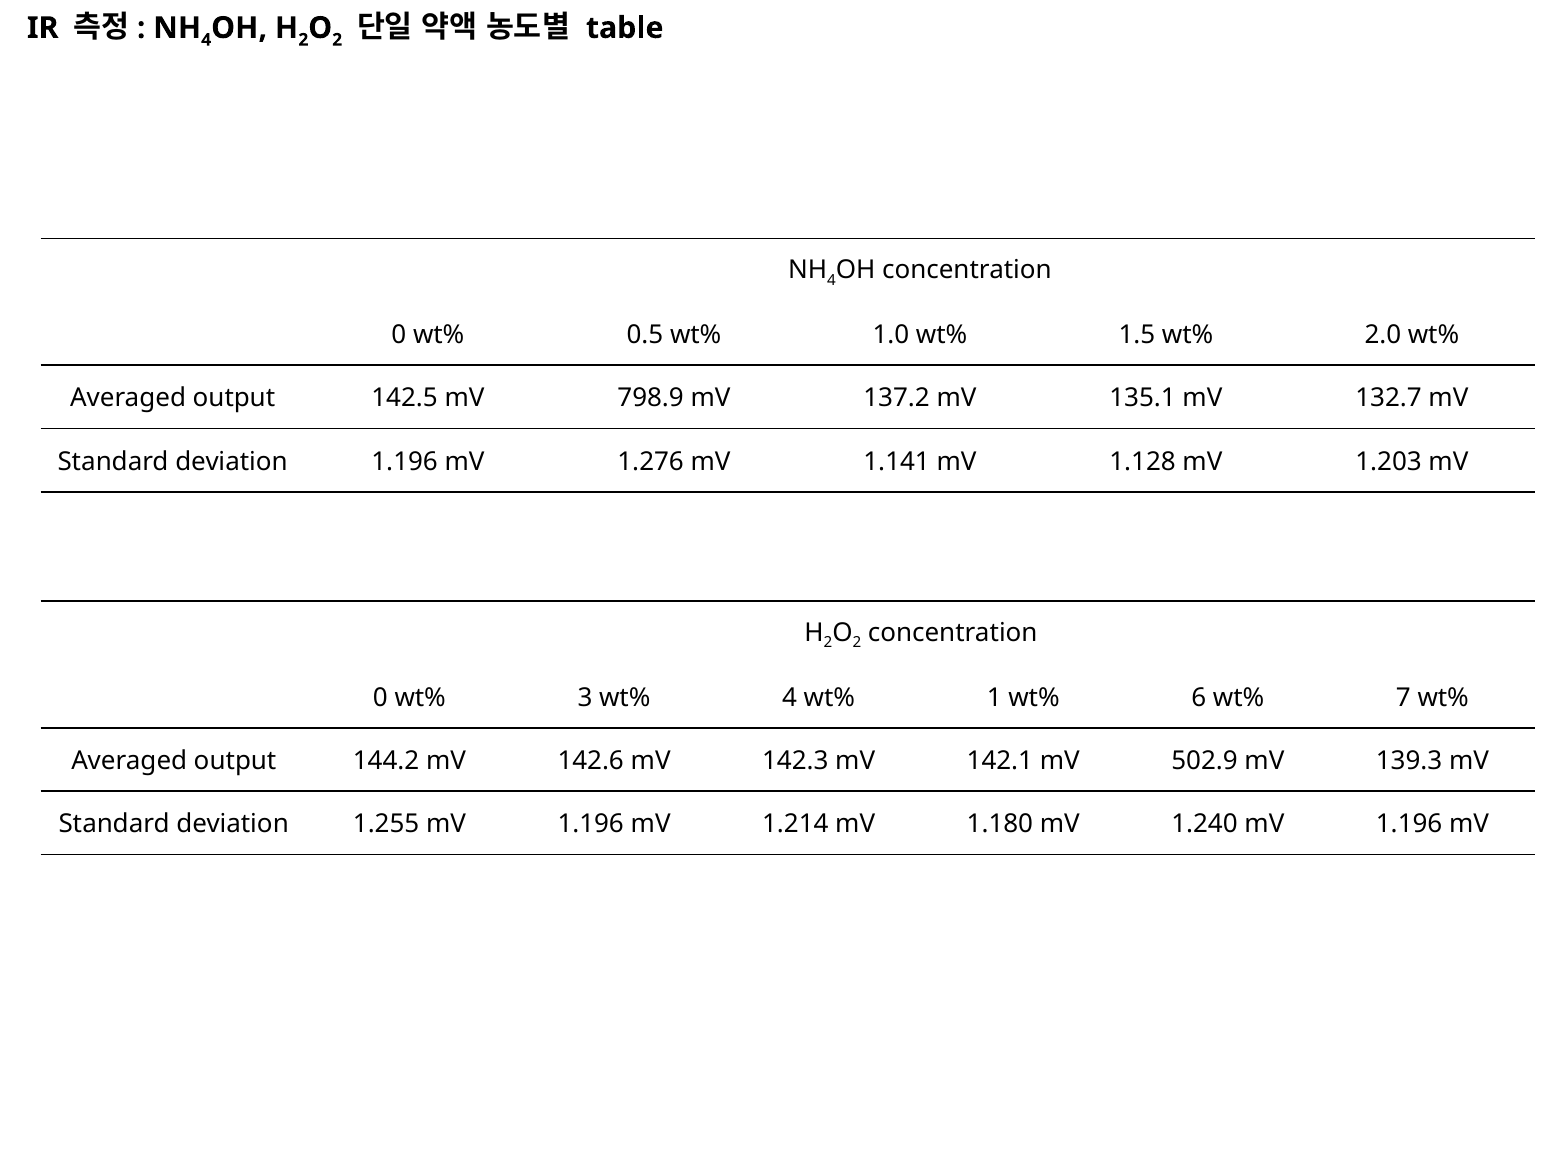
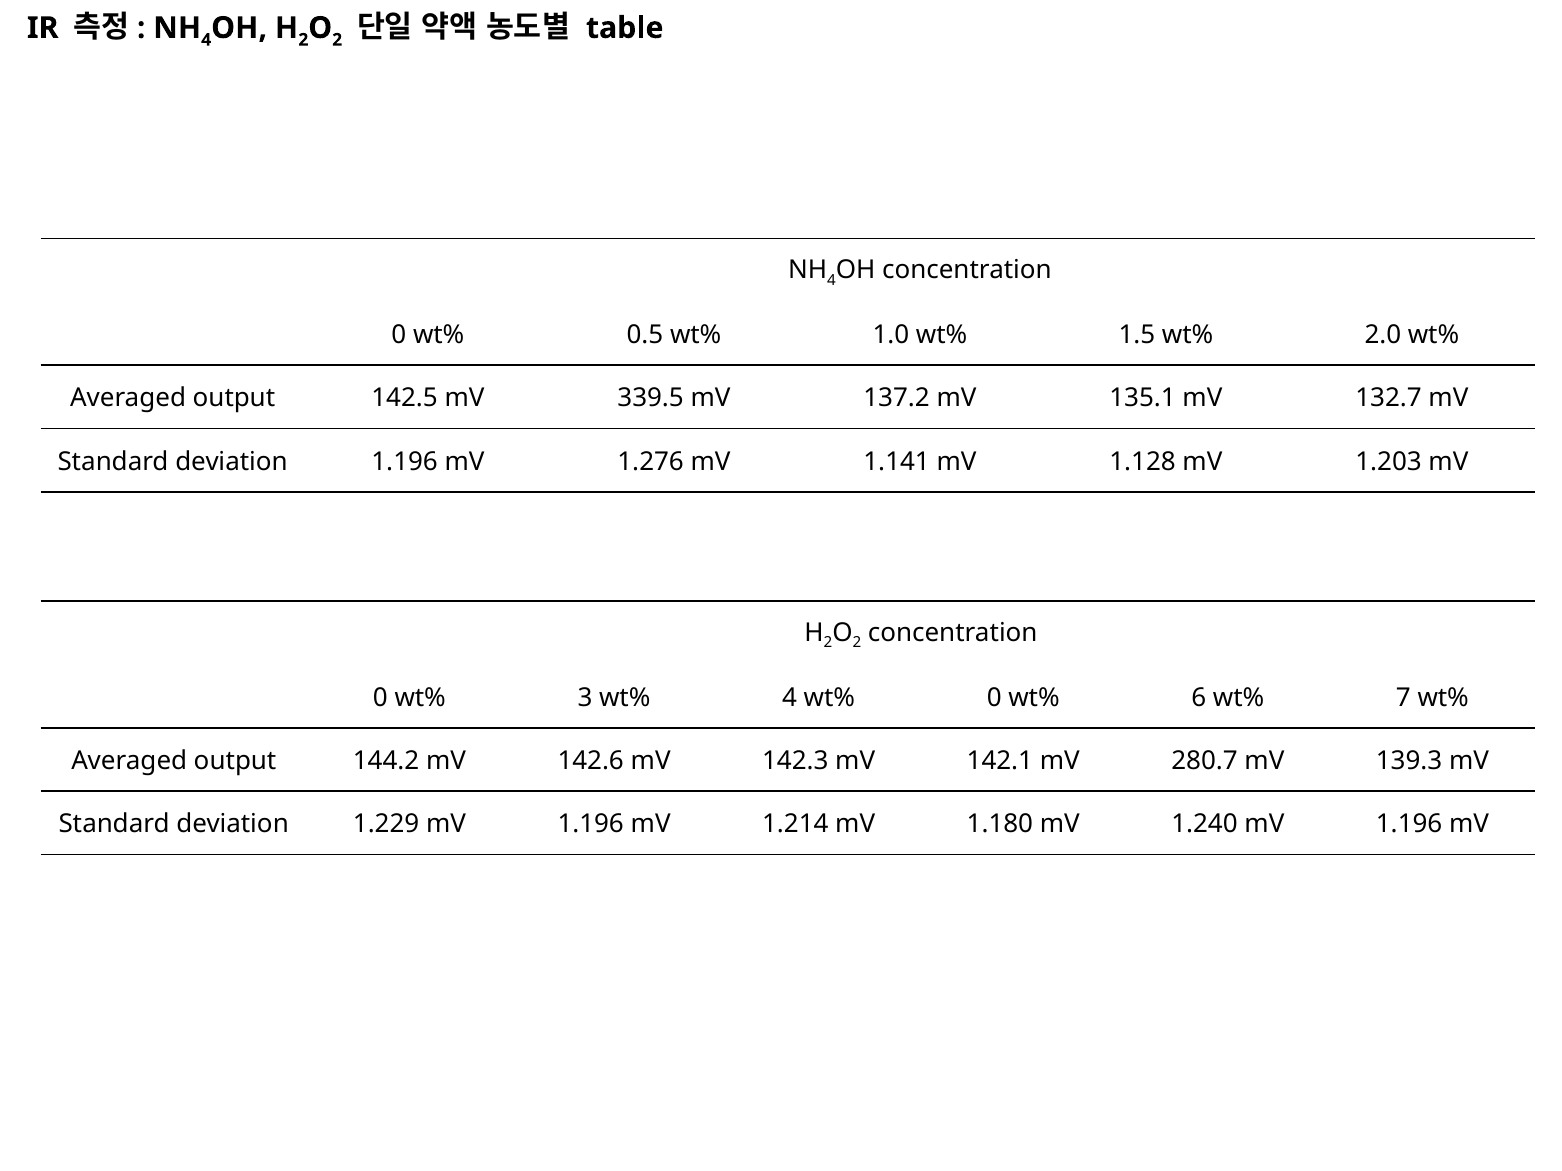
798.9: 798.9 -> 339.5
wt% 1: 1 -> 0
502.9: 502.9 -> 280.7
1.255: 1.255 -> 1.229
